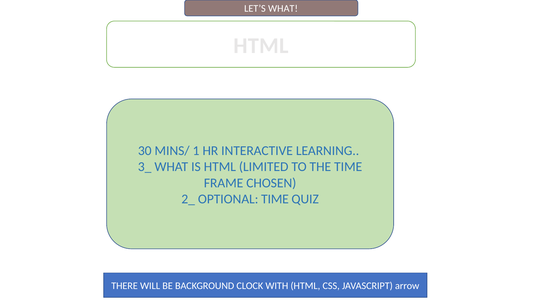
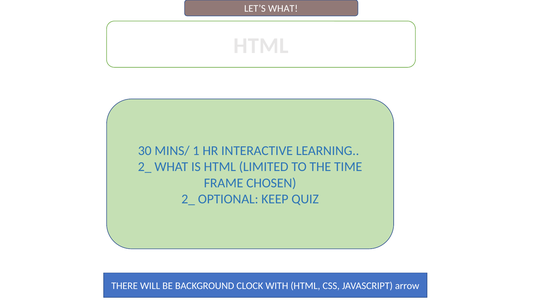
3_ at (145, 167): 3_ -> 2_
OPTIONAL TIME: TIME -> KEEP
